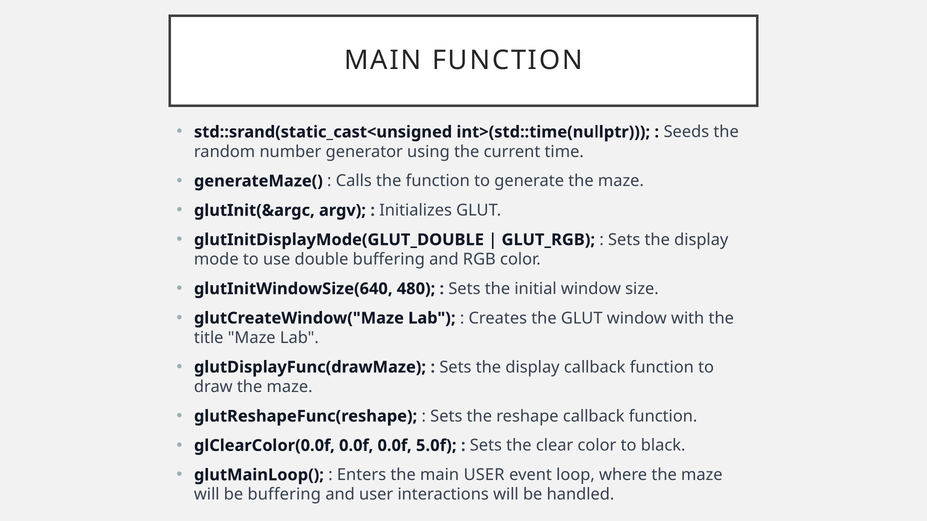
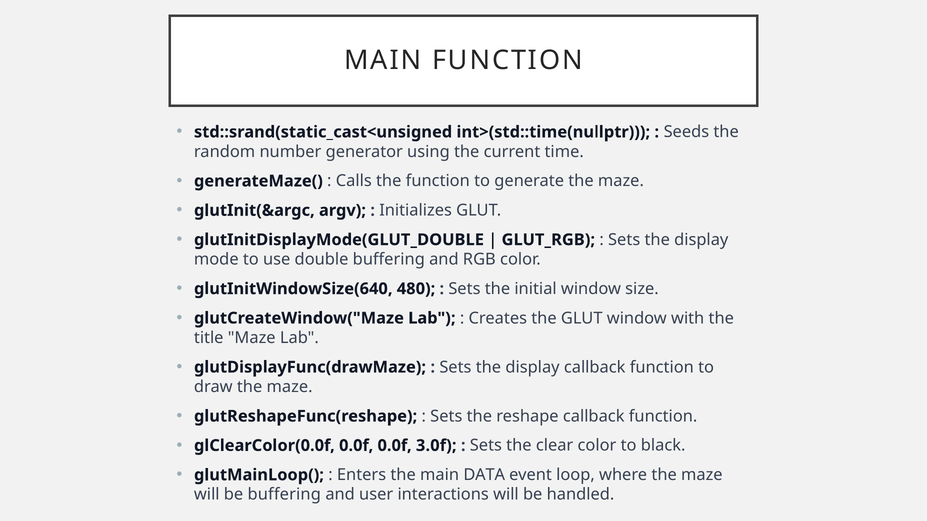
5.0f: 5.0f -> 3.0f
main USER: USER -> DATA
